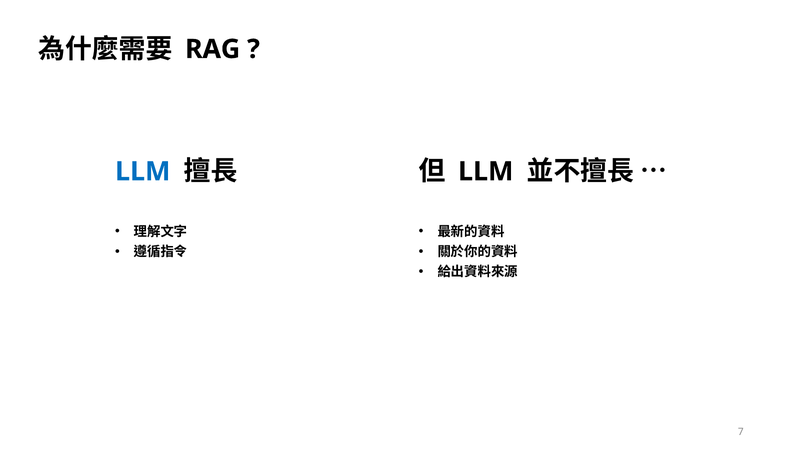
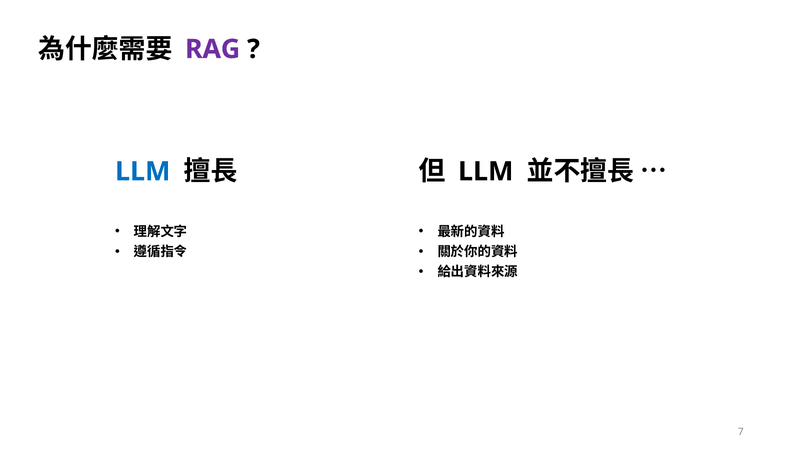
RAG colour: black -> purple
